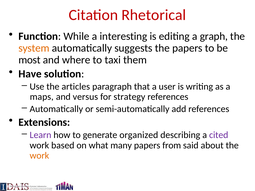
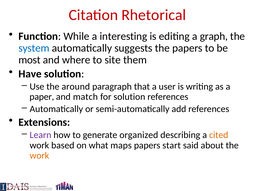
system colour: orange -> blue
taxi: taxi -> site
articles: articles -> around
maps: maps -> paper
versus: versus -> match
for strategy: strategy -> solution
cited colour: purple -> orange
many: many -> maps
from: from -> start
